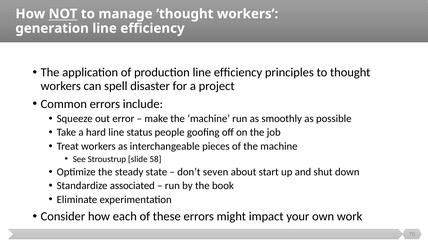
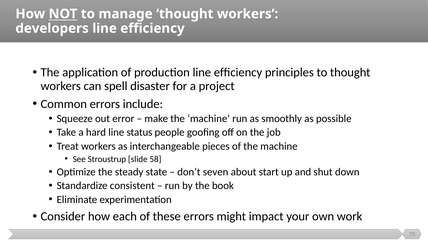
generation: generation -> developers
associated: associated -> consistent
